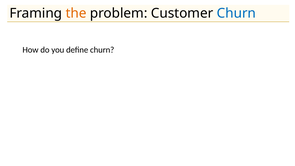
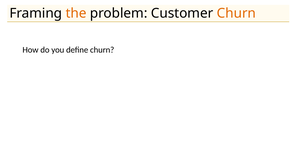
Churn at (236, 13) colour: blue -> orange
